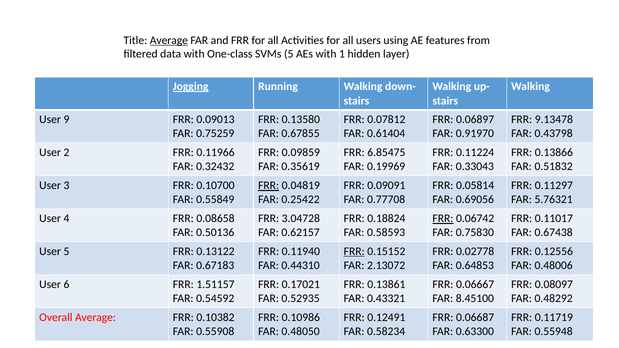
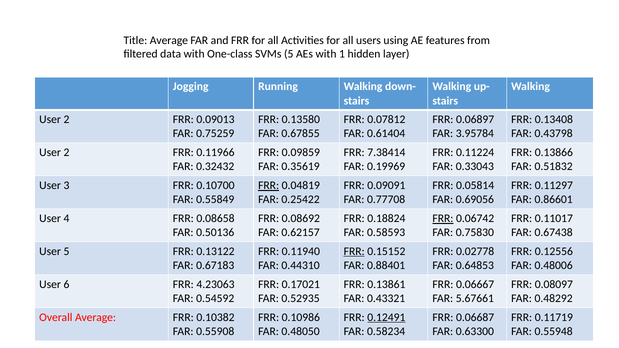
Average at (169, 40) underline: present -> none
Jogging underline: present -> none
9 at (67, 120): 9 -> 2
9.13478: 9.13478 -> 0.13408
0.91970: 0.91970 -> 3.95784
6.85475: 6.85475 -> 7.38414
5.76321: 5.76321 -> 0.86601
3.04728: 3.04728 -> 0.08692
2.13072: 2.13072 -> 0.88401
1.51157: 1.51157 -> 4.23063
8.45100: 8.45100 -> 5.67661
0.12491 underline: none -> present
